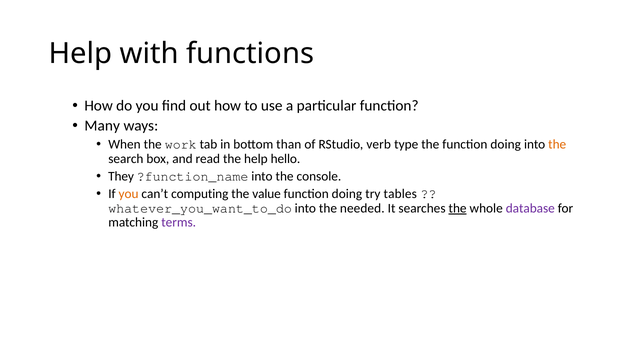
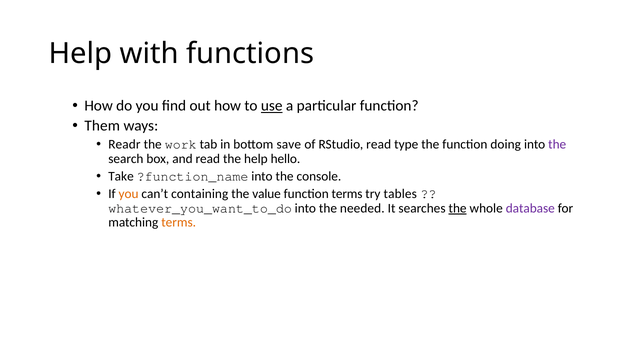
use underline: none -> present
Many: Many -> Them
When: When -> Readr
than: than -> save
RStudio verb: verb -> read
the at (557, 144) colour: orange -> purple
They: They -> Take
computing: computing -> containing
doing at (347, 194): doing -> terms
terms at (179, 223) colour: purple -> orange
